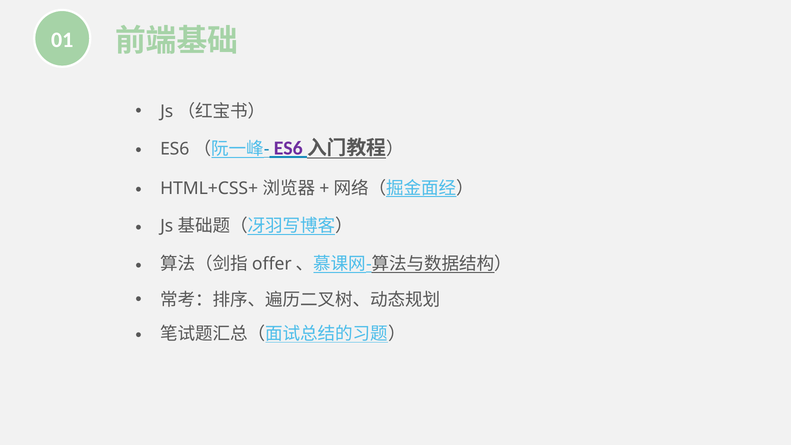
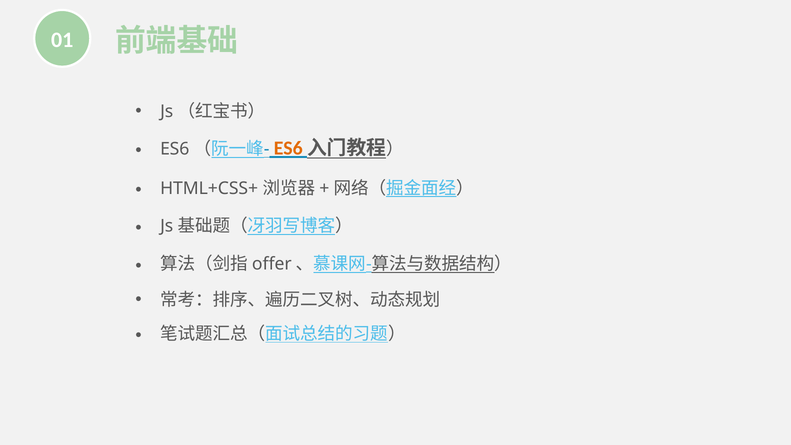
ES6 colour: purple -> orange
